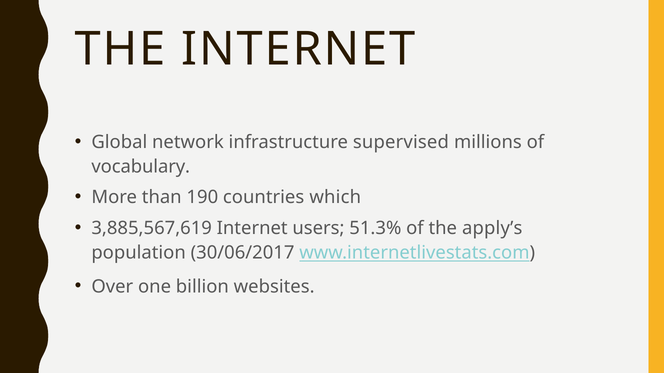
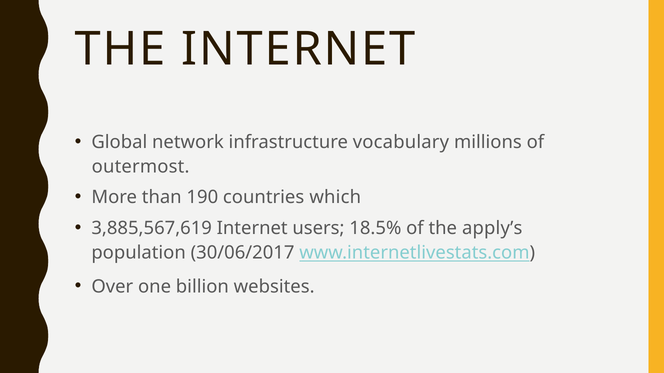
supervised: supervised -> vocabulary
vocabulary: vocabulary -> outermost
51.3%: 51.3% -> 18.5%
